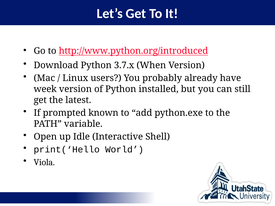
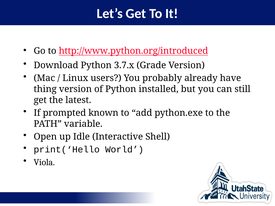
When: When -> Grade
week: week -> thing
